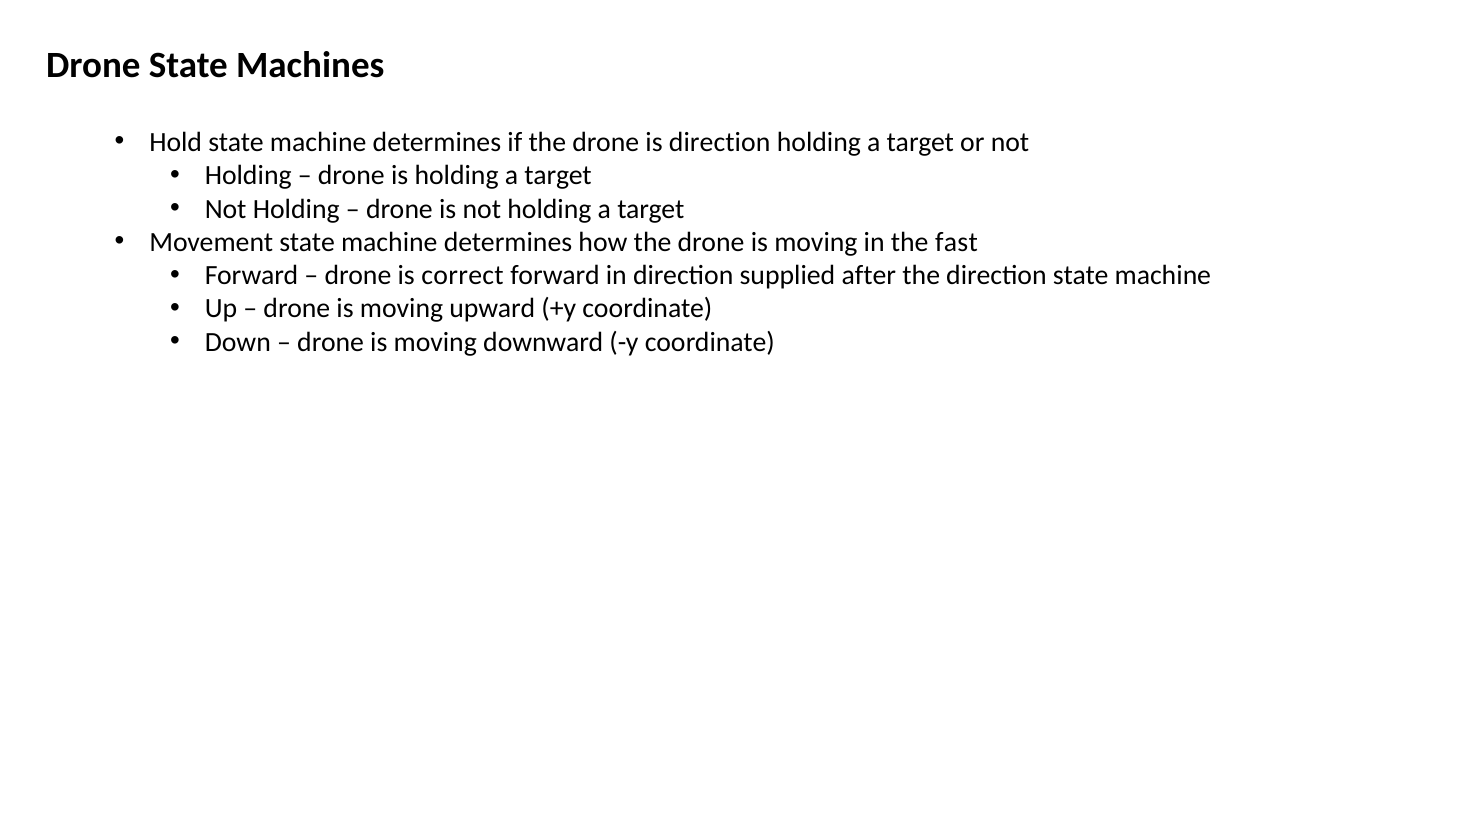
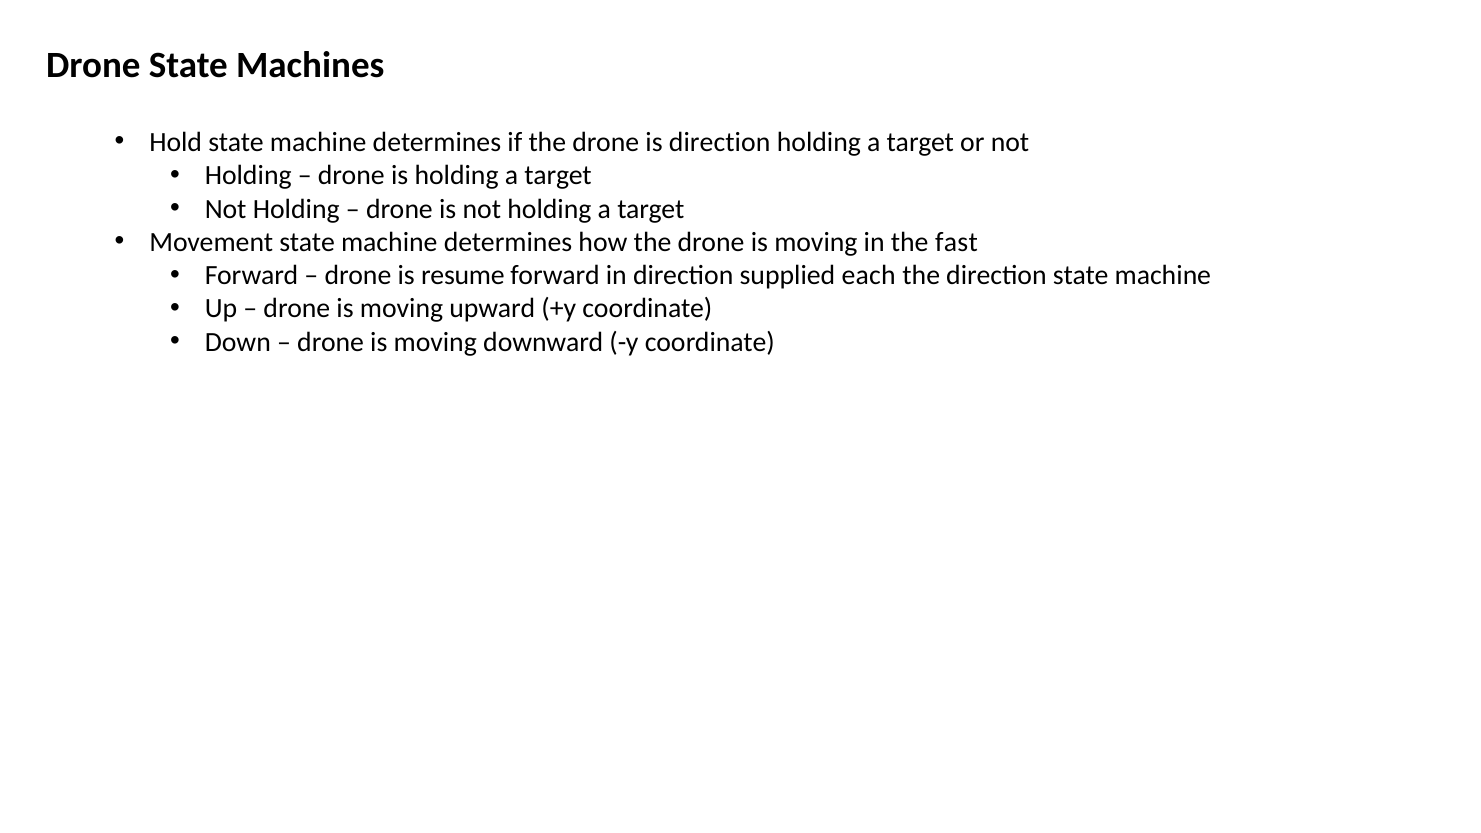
correct: correct -> resume
after: after -> each
